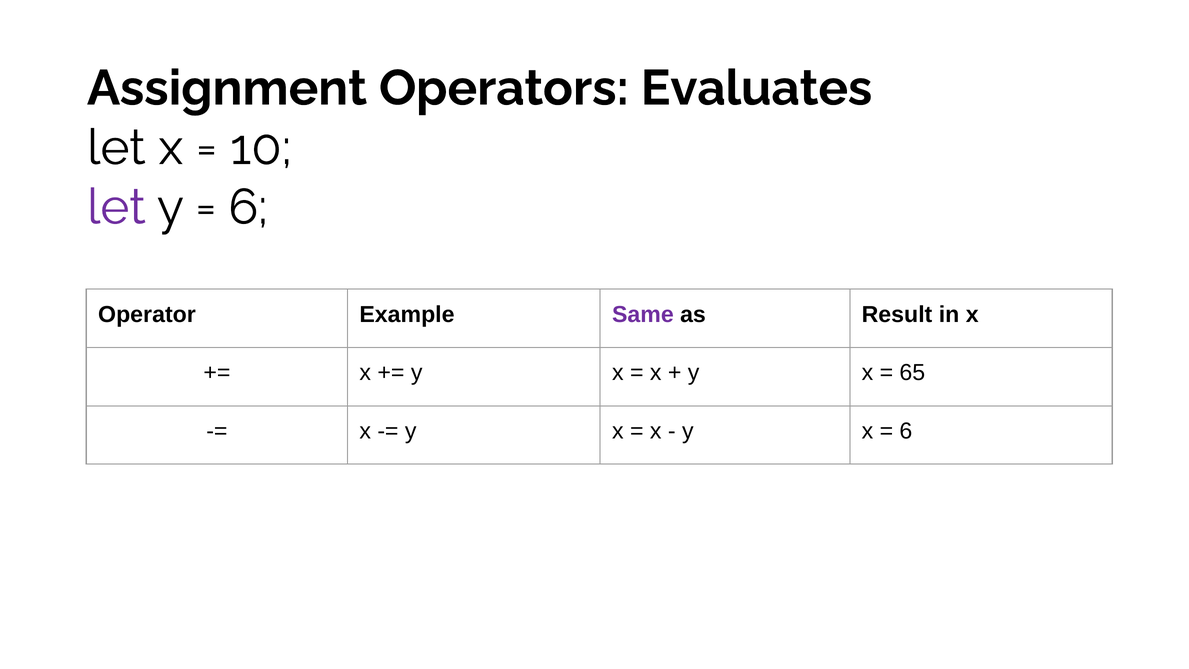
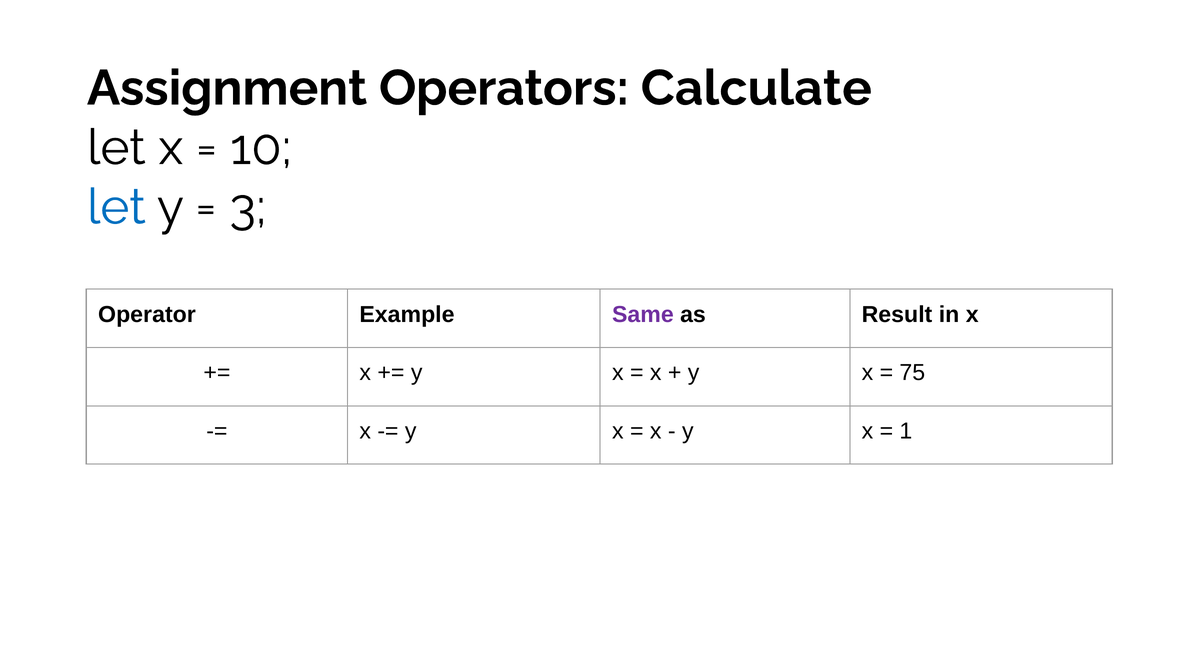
Evaluates: Evaluates -> Calculate
let at (116, 207) colour: purple -> blue
6 at (248, 207): 6 -> 3
65: 65 -> 75
6 at (906, 431): 6 -> 1
